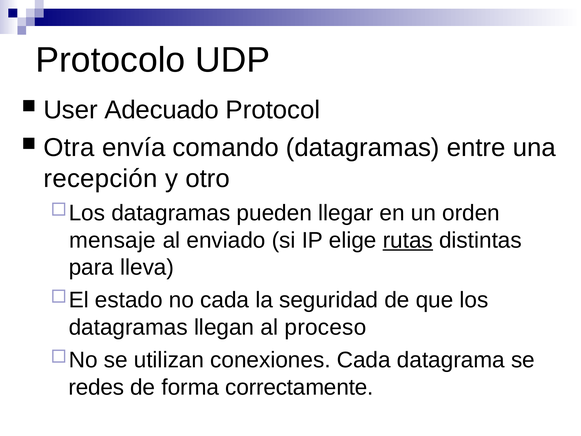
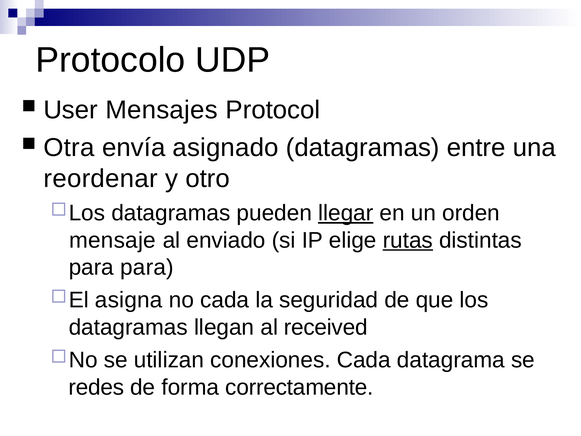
Adecuado: Adecuado -> Mensajes
comando: comando -> asignado
recepción: recepción -> reordenar
llegar underline: none -> present
para lleva: lleva -> para
estado: estado -> asigna
proceso: proceso -> received
